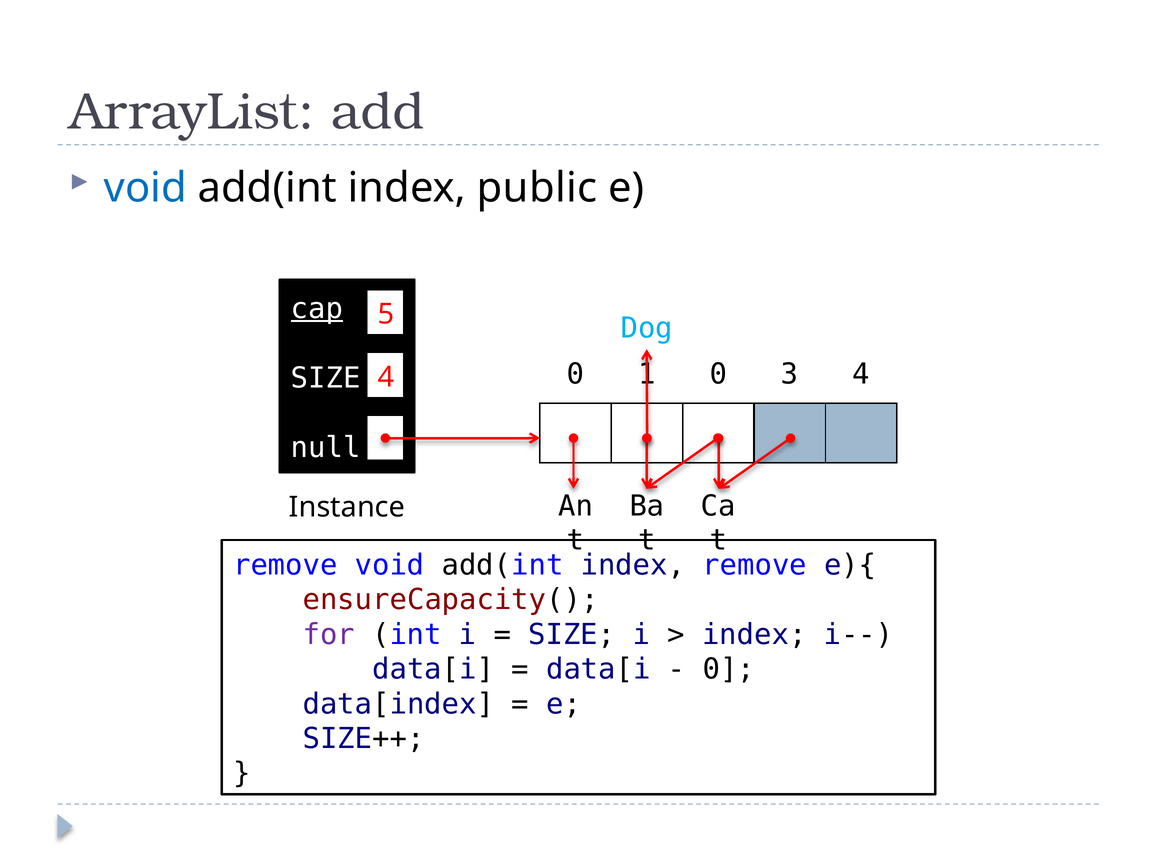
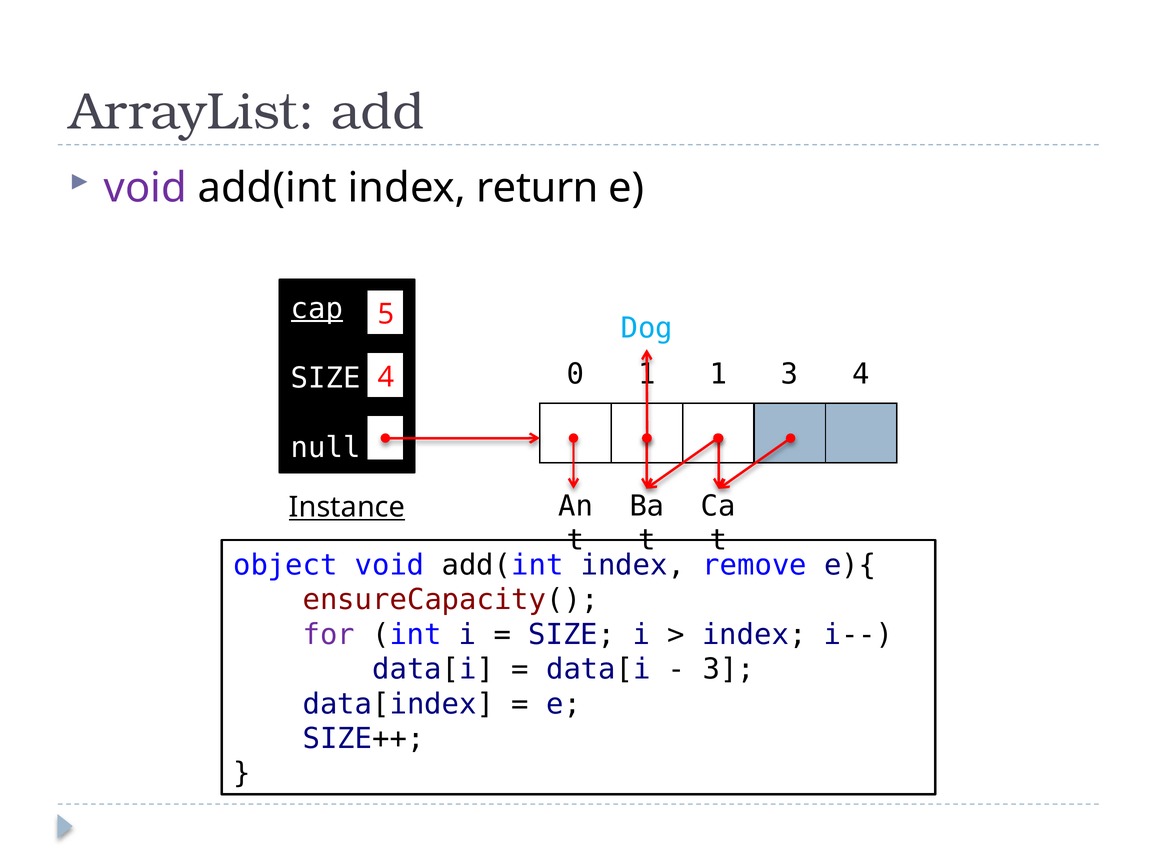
void at (145, 188) colour: blue -> purple
public: public -> return
0 at (718, 374): 0 -> 1
Instance underline: none -> present
remove at (285, 565): remove -> object
0 at (729, 669): 0 -> 3
